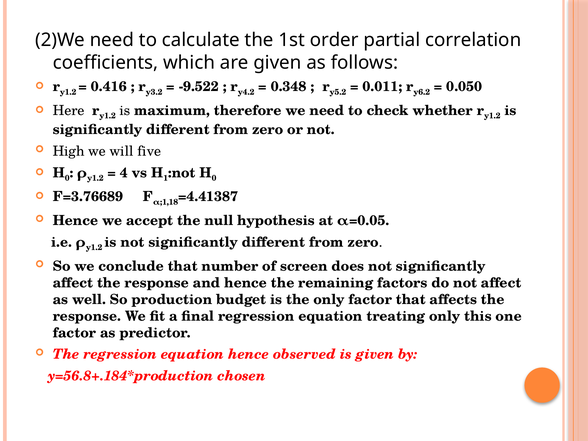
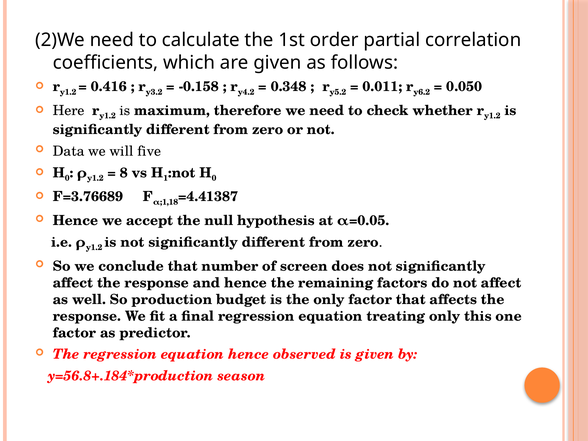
-9.522: -9.522 -> -0.158
High: High -> Data
4: 4 -> 8
chosen: chosen -> season
